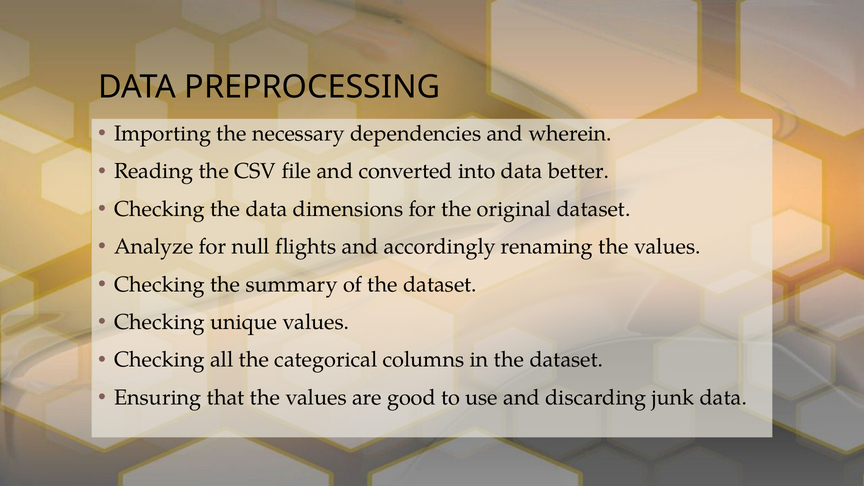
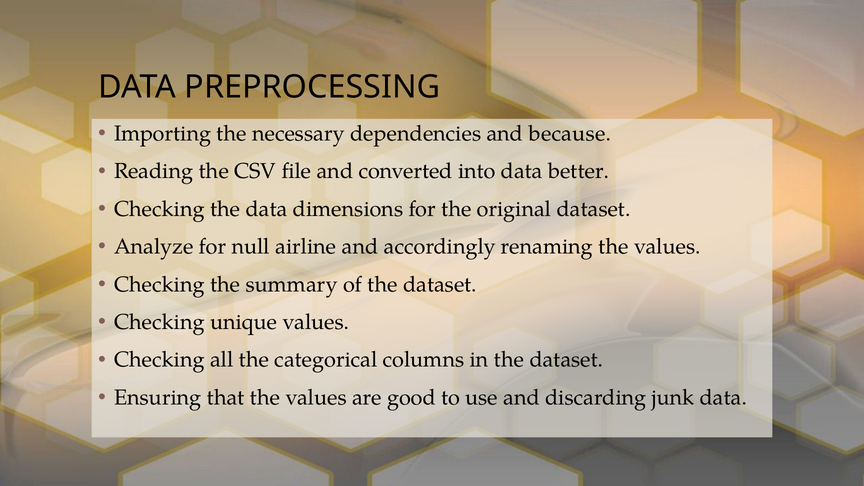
wherein: wherein -> because
flights: flights -> airline
